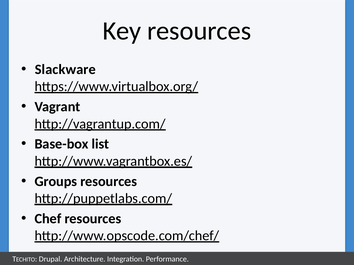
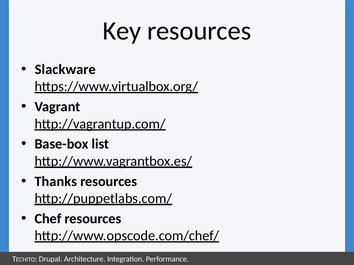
Groups: Groups -> Thanks
